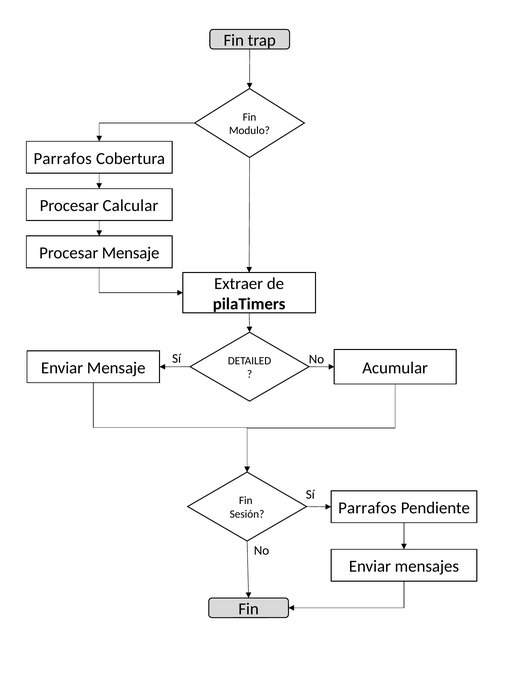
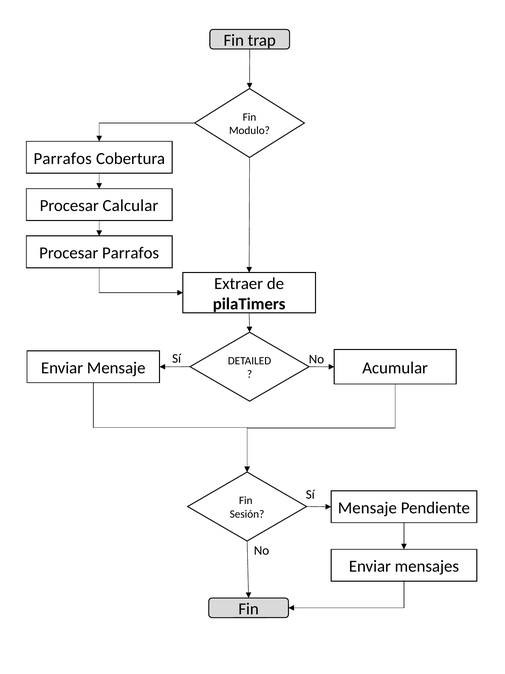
Procesar Mensaje: Mensaje -> Parrafos
Sesión Parrafos: Parrafos -> Mensaje
